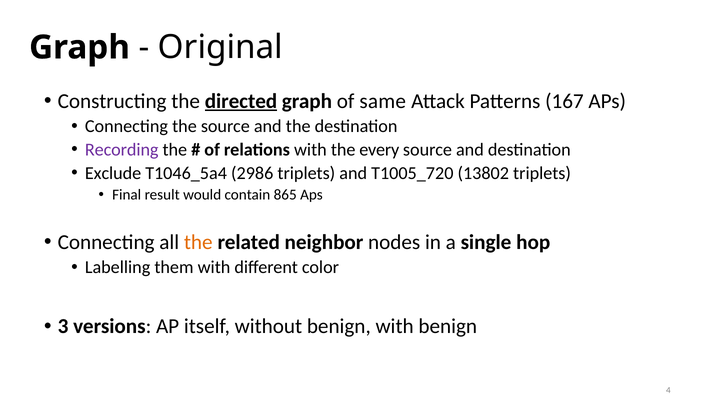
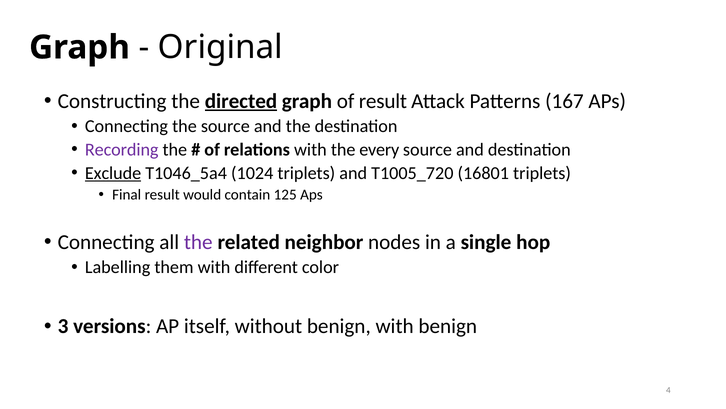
of same: same -> result
Exclude underline: none -> present
2986: 2986 -> 1024
13802: 13802 -> 16801
865: 865 -> 125
the at (198, 242) colour: orange -> purple
